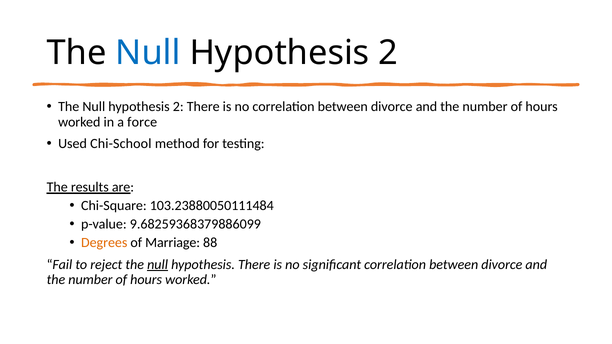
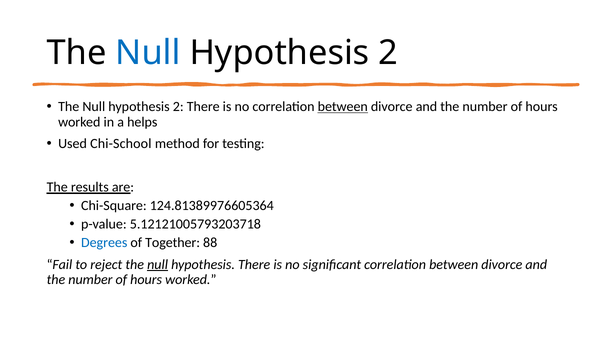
between at (343, 107) underline: none -> present
force: force -> helps
103.23880050111484: 103.23880050111484 -> 124.81389976605364
9.68259368379886099: 9.68259368379886099 -> 5.12121005793203718
Degrees colour: orange -> blue
Marriage: Marriage -> Together
